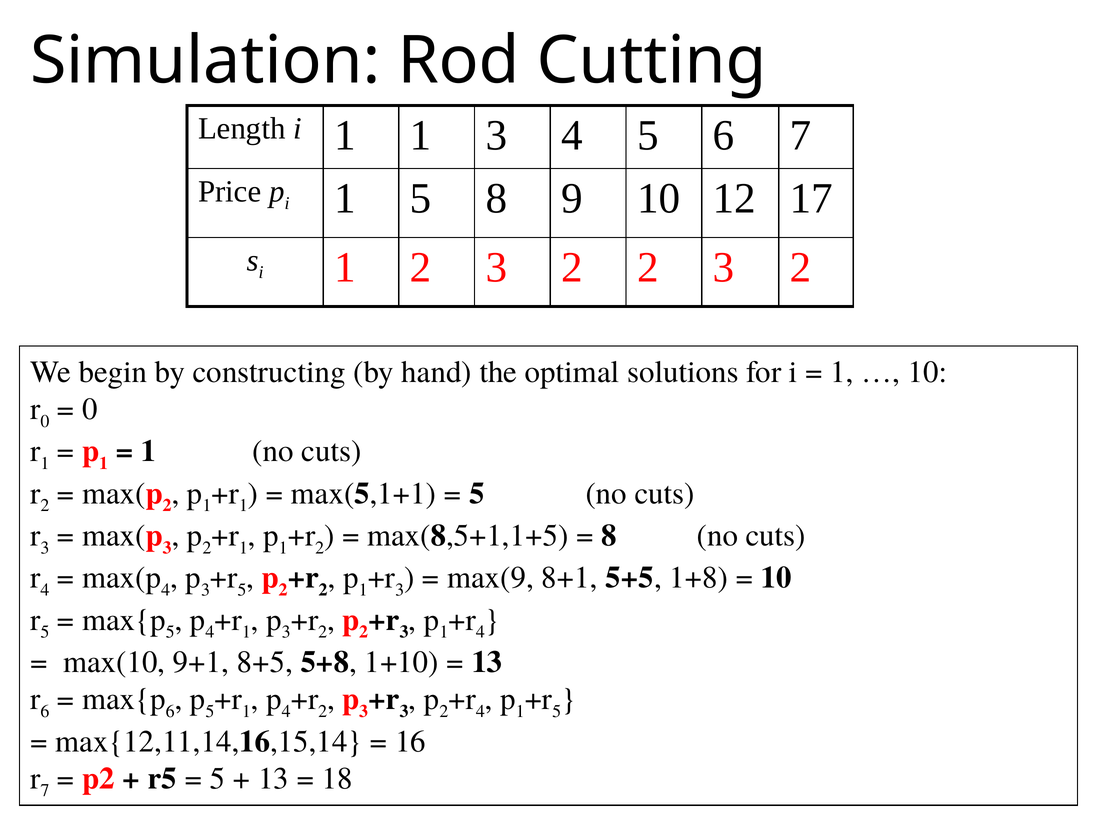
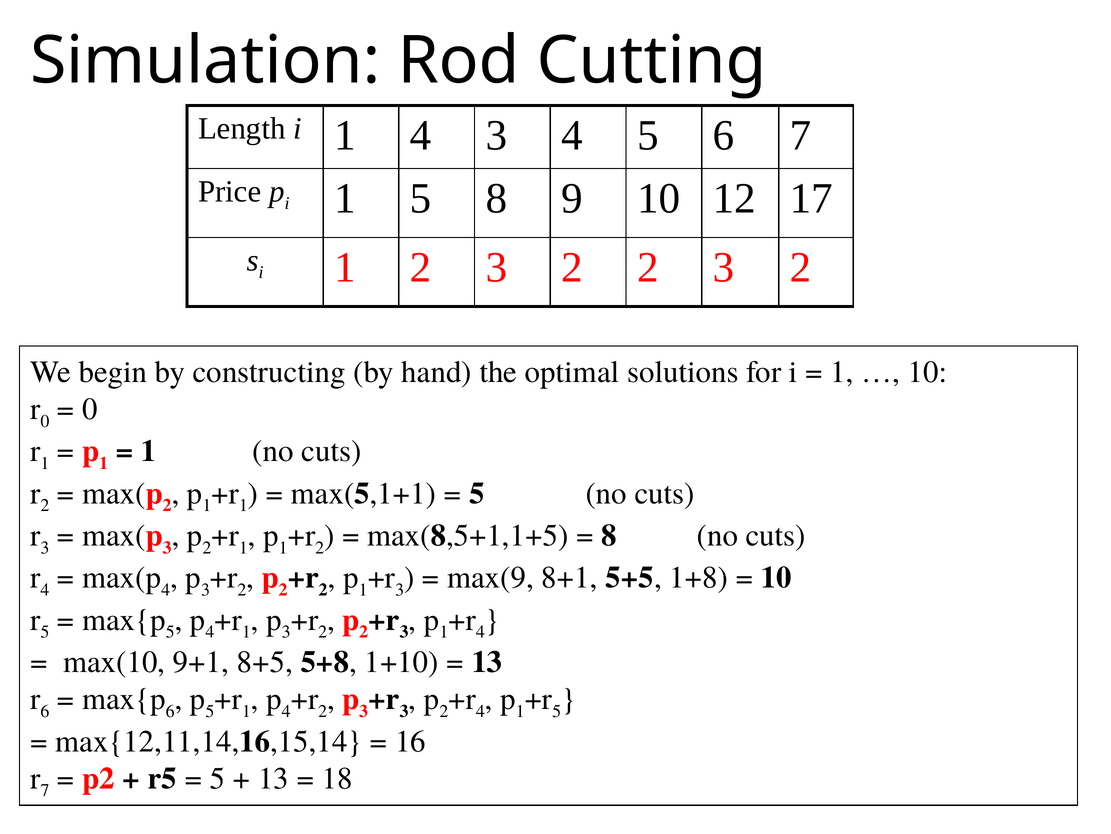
1 1: 1 -> 4
5 at (242, 589): 5 -> 2
